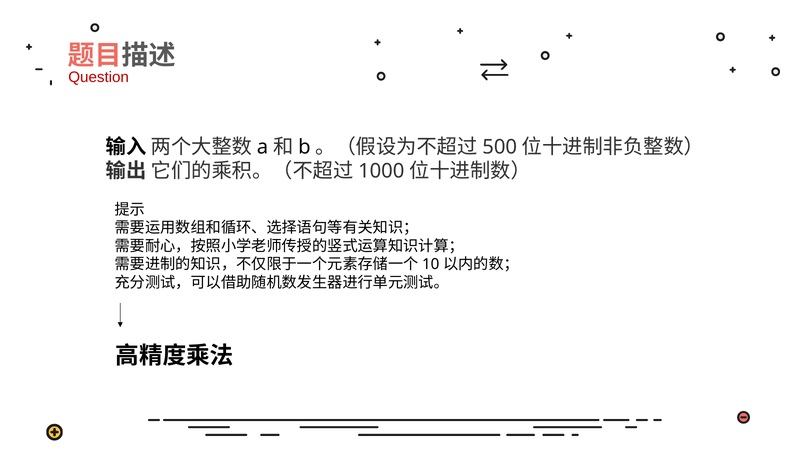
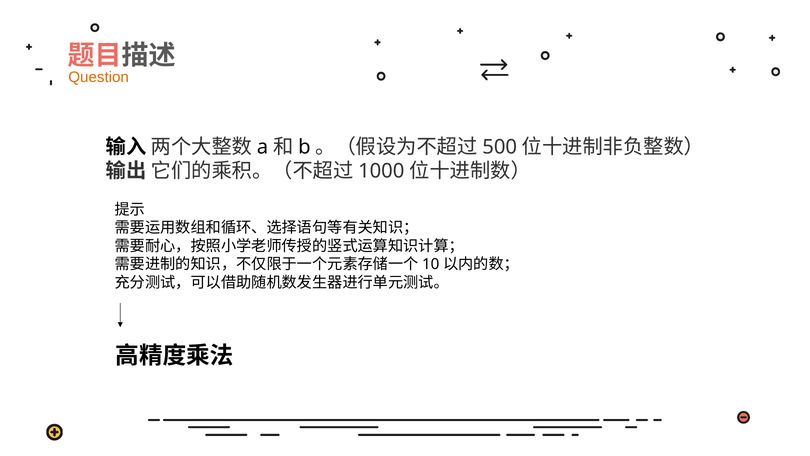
Question colour: red -> orange
